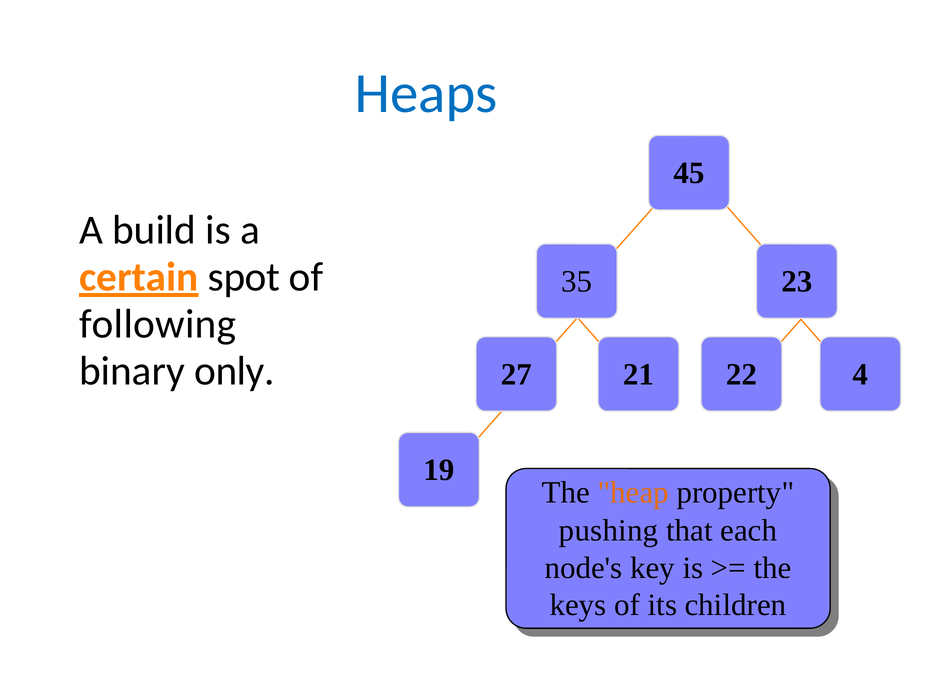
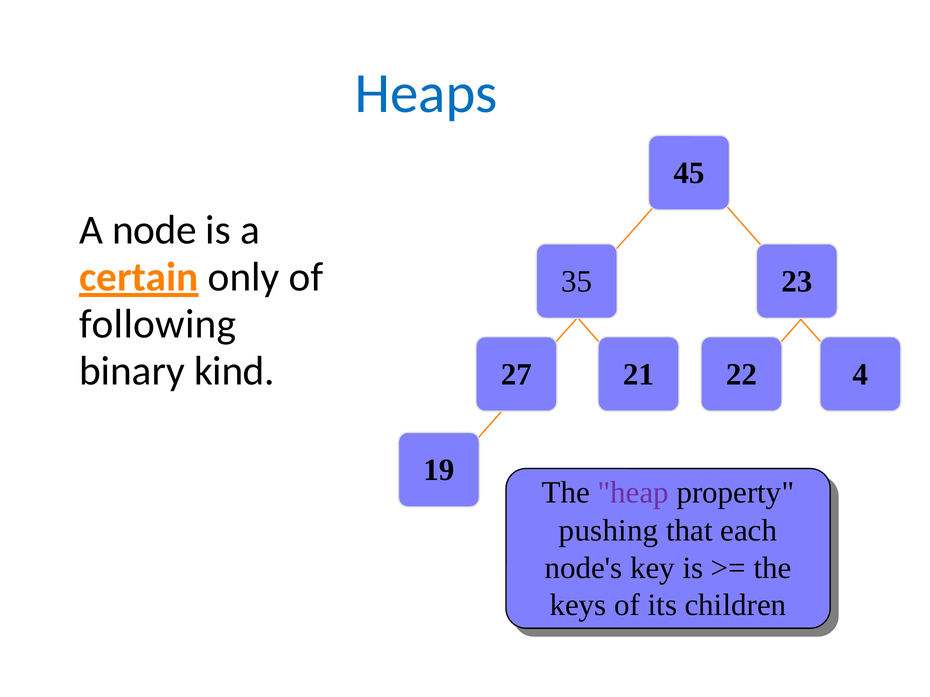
build: build -> node
spot: spot -> only
only: only -> kind
heap colour: orange -> purple
